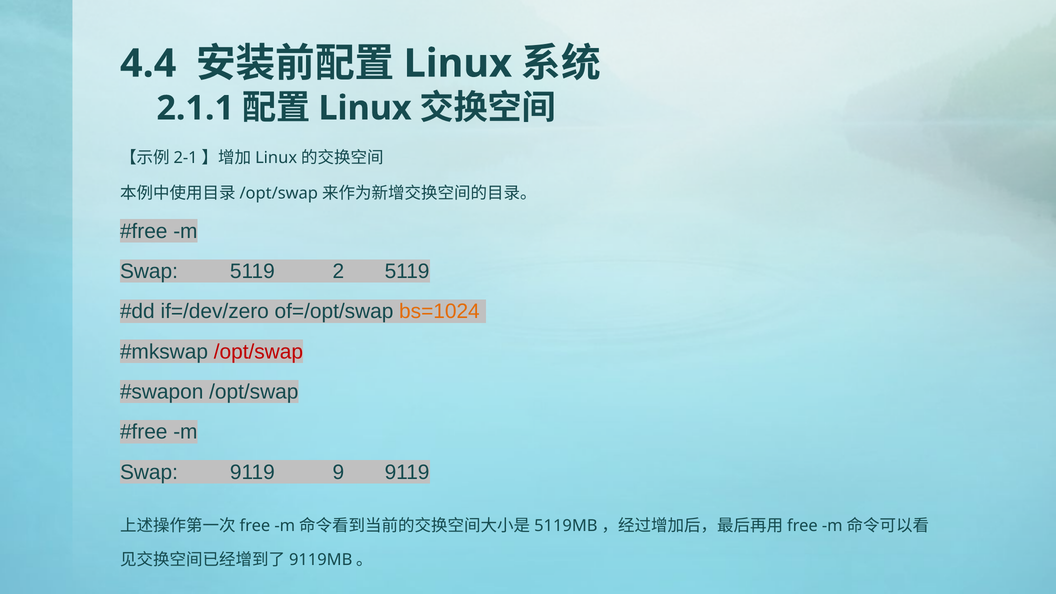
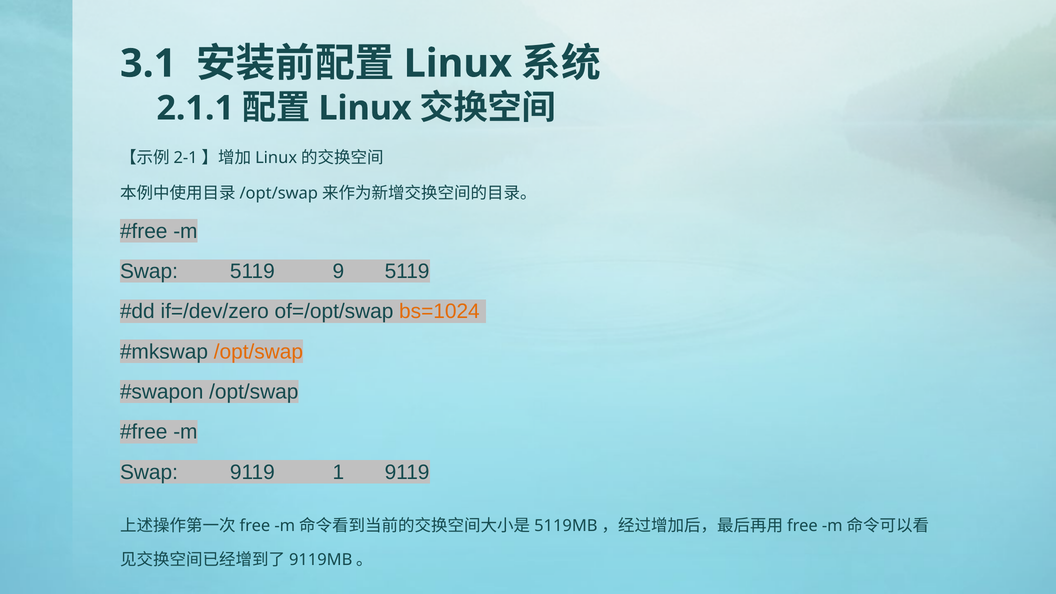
4.4: 4.4 -> 3.1
2: 2 -> 9
/opt/swap at (258, 352) colour: red -> orange
9: 9 -> 1
